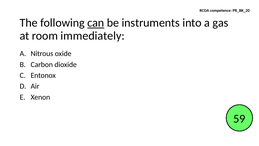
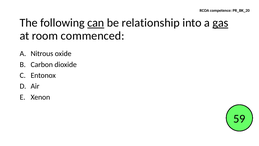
instruments: instruments -> relationship
gas underline: none -> present
immediately: immediately -> commenced
